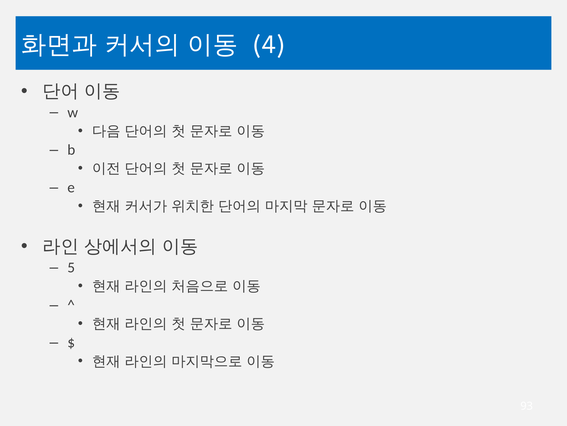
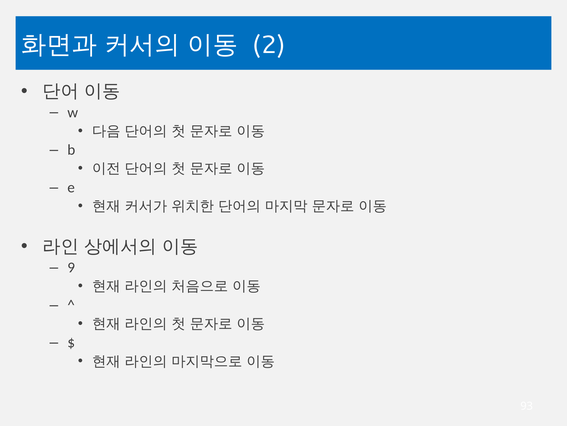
4: 4 -> 2
5: 5 -> 9
